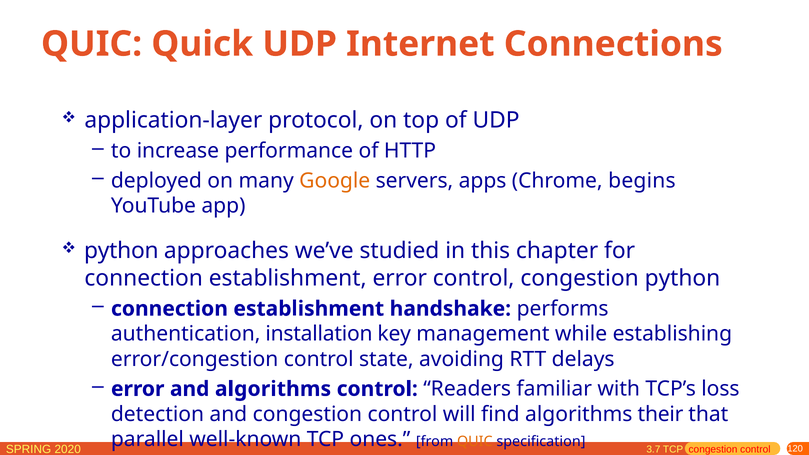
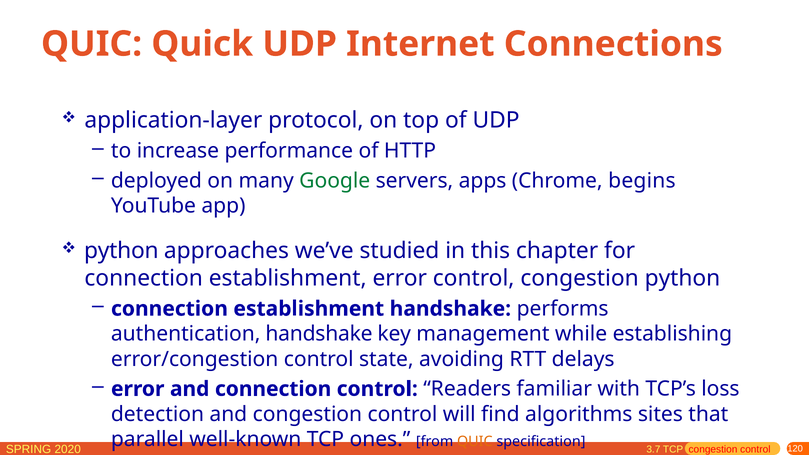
Google colour: orange -> green
authentication installation: installation -> handshake
and algorithms: algorithms -> connection
their: their -> sites
